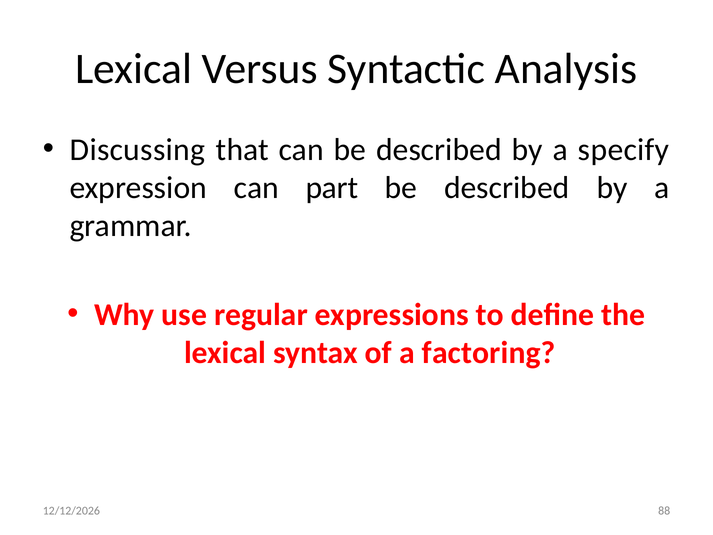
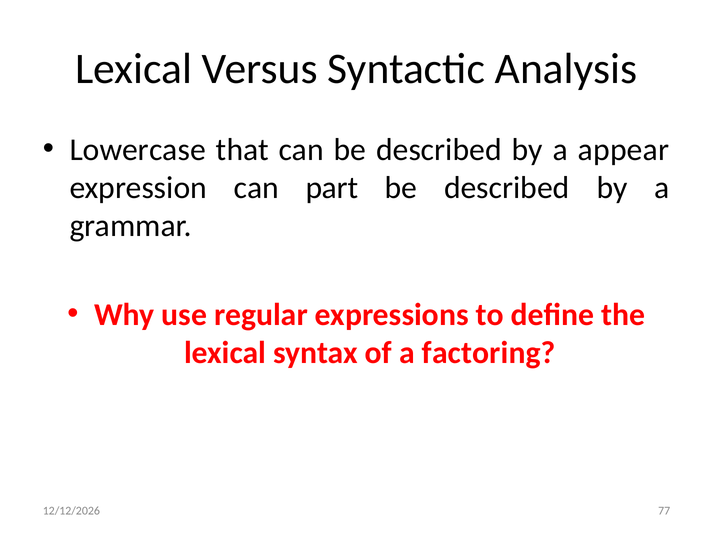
Discussing: Discussing -> Lowercase
specify: specify -> appear
88: 88 -> 77
